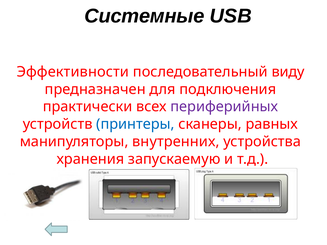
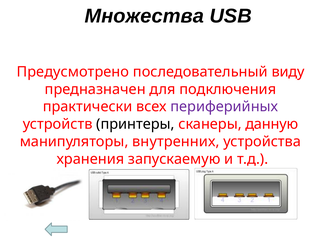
Системные: Системные -> Множества
Эффективности: Эффективности -> Предусмотрено
принтеры colour: blue -> black
равных: равных -> данную
